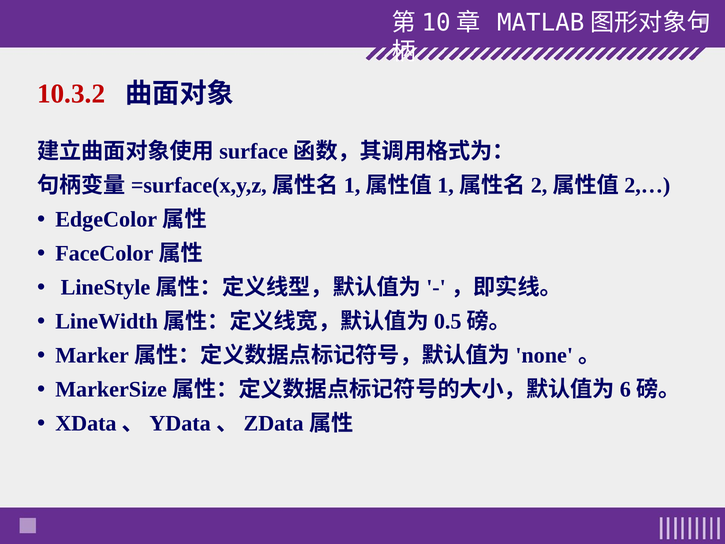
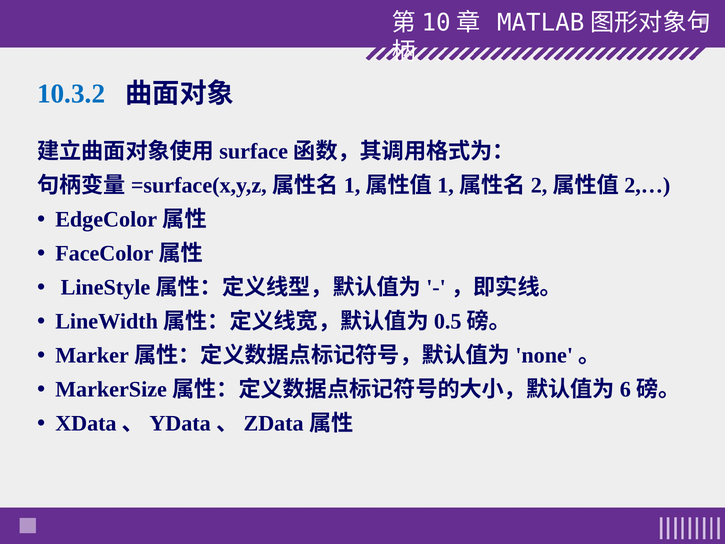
10.3.2 colour: red -> blue
